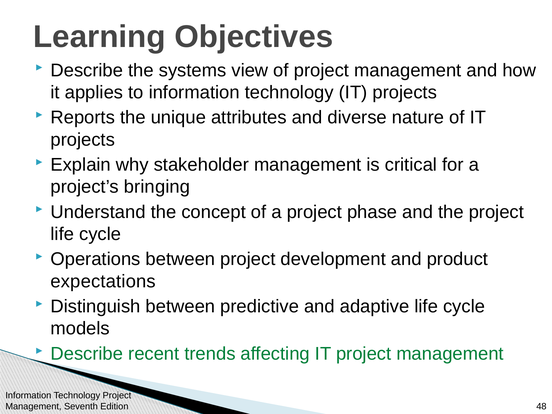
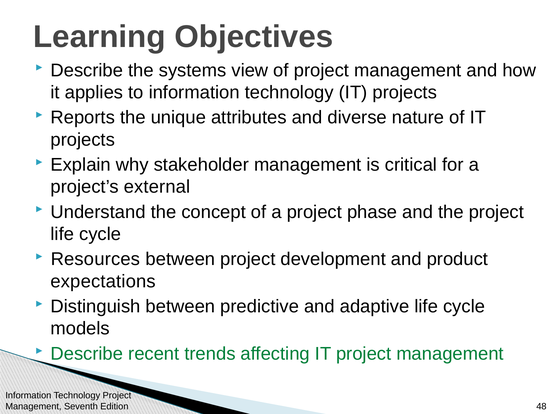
bringing: bringing -> external
Operations: Operations -> Resources
